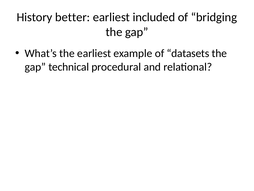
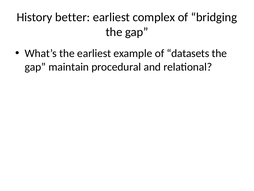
included: included -> complex
technical: technical -> maintain
